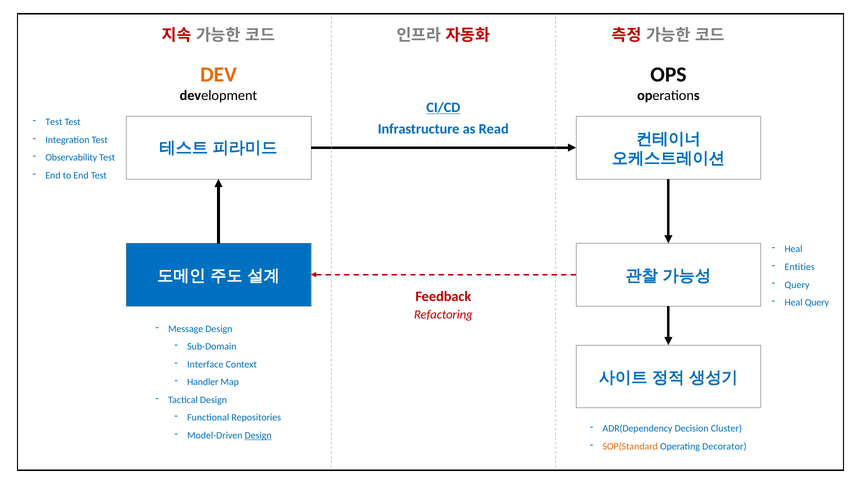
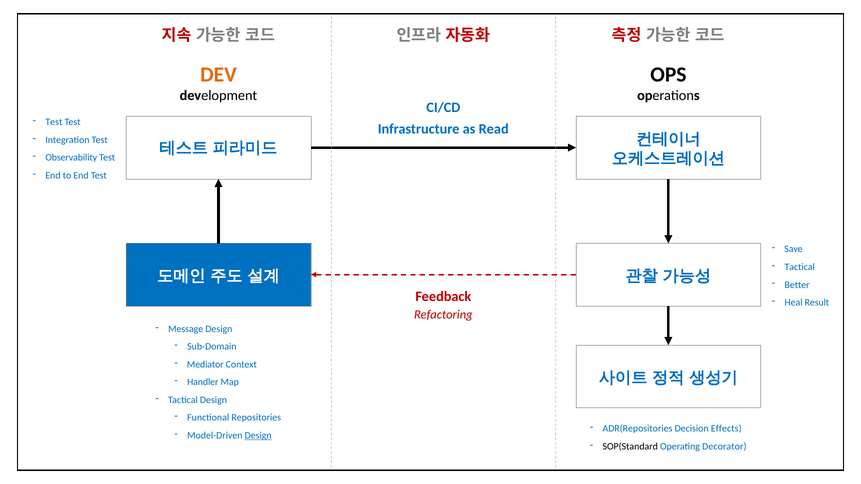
CI/CD underline: present -> none
Heal at (793, 249): Heal -> Save
Entities at (800, 267): Entities -> Tactical
Query at (797, 285): Query -> Better
Heal Query: Query -> Result
Interface: Interface -> Mediator
ADR(Dependency: ADR(Dependency -> ADR(Repositories
Cluster: Cluster -> Effects
SOP(Standard colour: orange -> black
